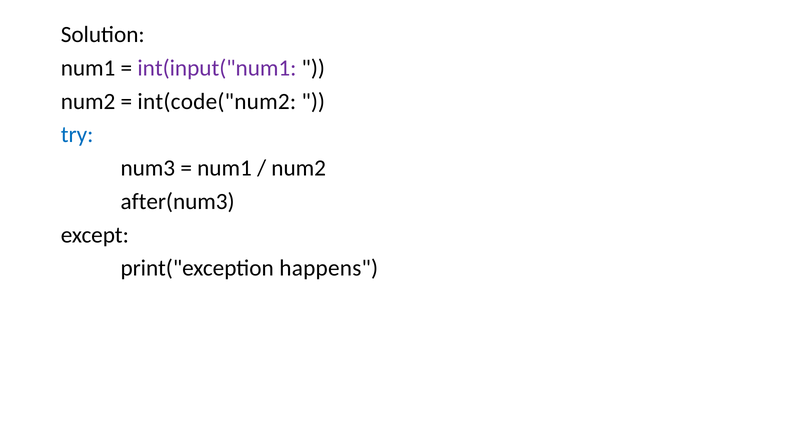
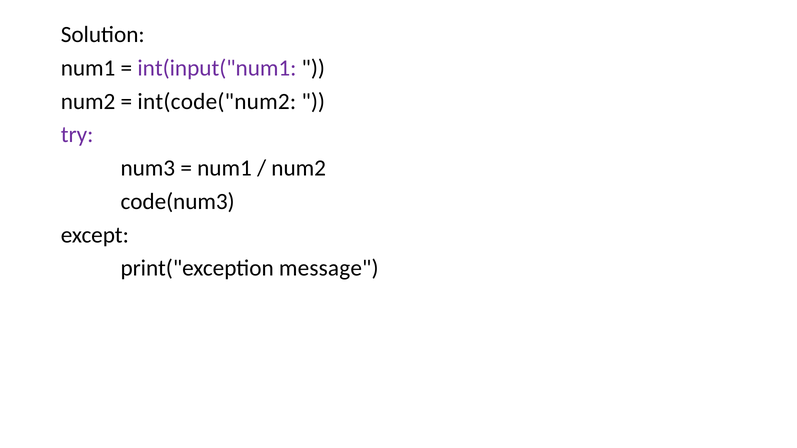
try colour: blue -> purple
after(num3: after(num3 -> code(num3
happens: happens -> message
